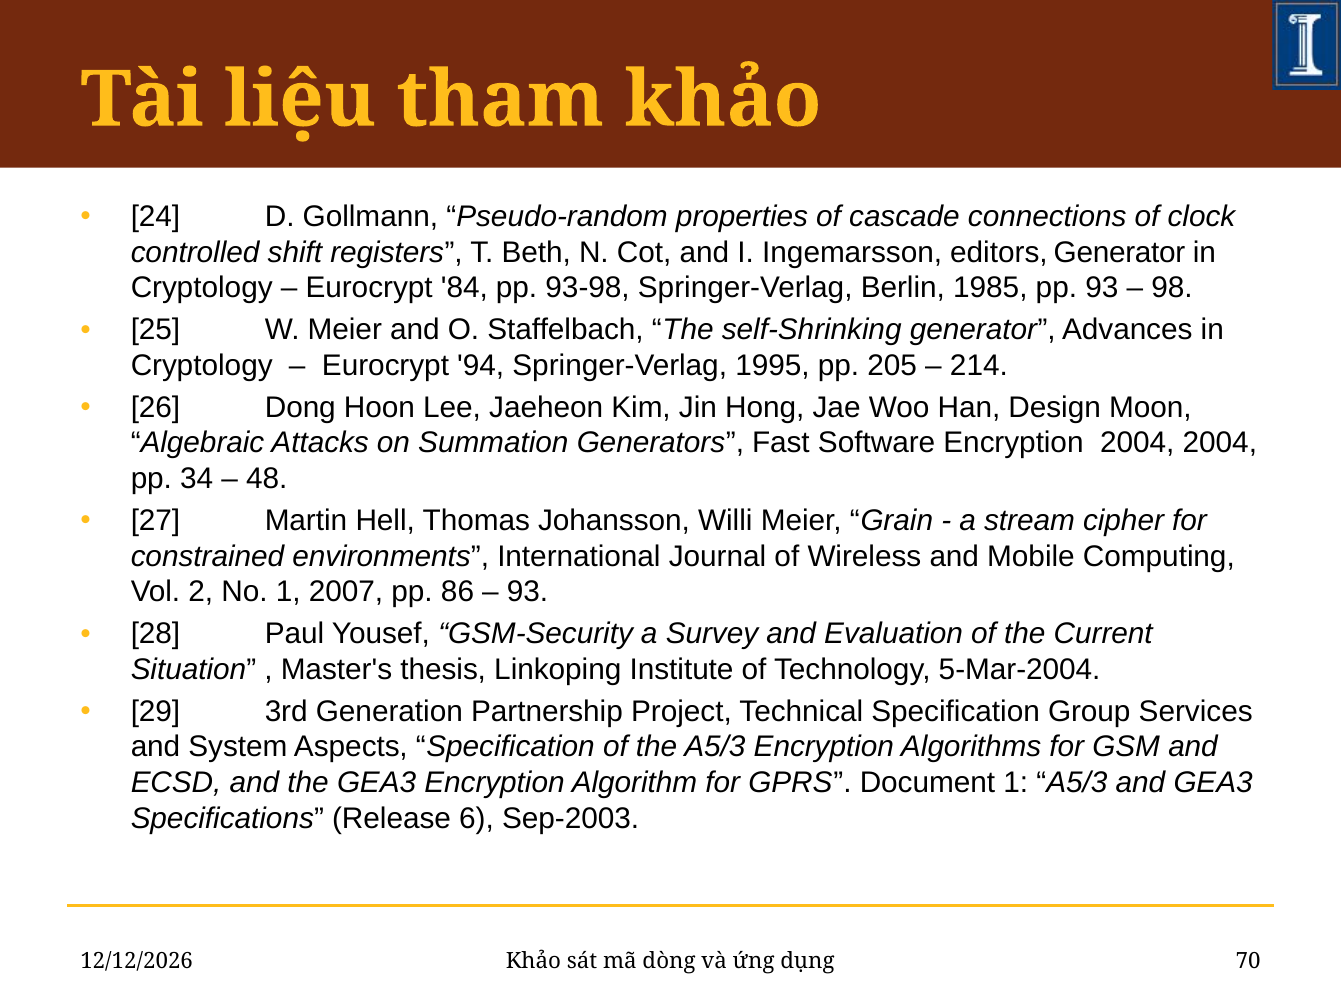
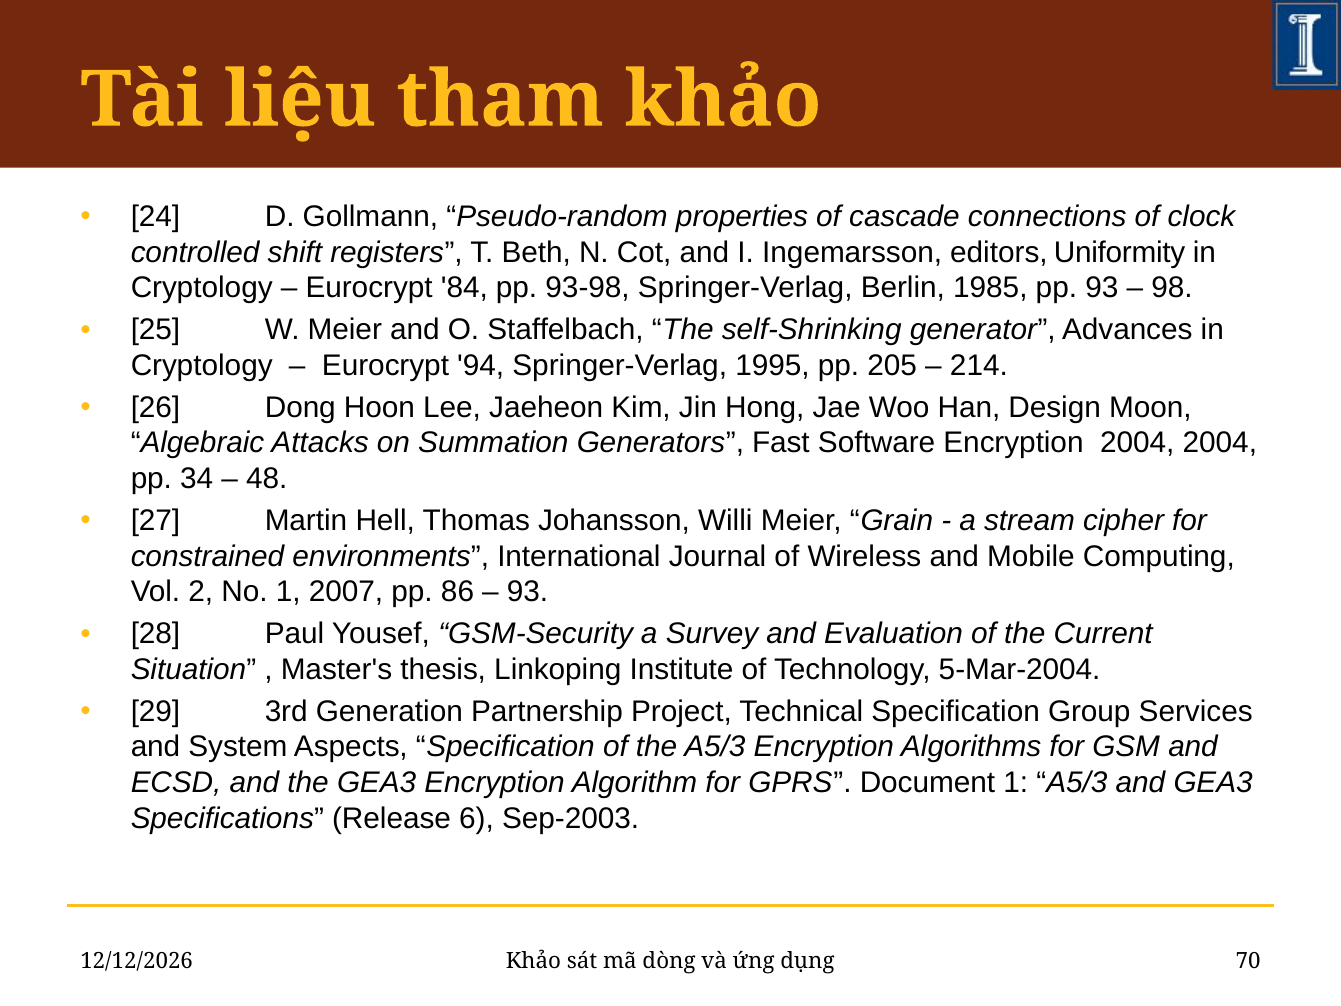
editors Generator: Generator -> Uniformity
